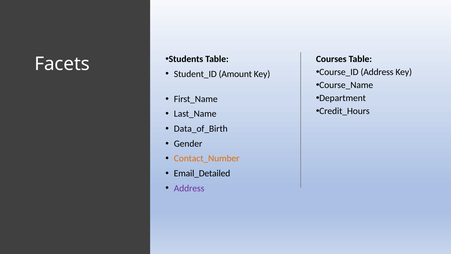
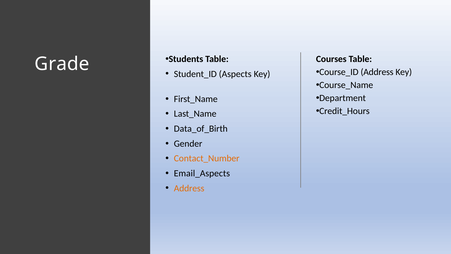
Facets: Facets -> Grade
Amount: Amount -> Aspects
Email_Detailed: Email_Detailed -> Email_Aspects
Address at (189, 188) colour: purple -> orange
